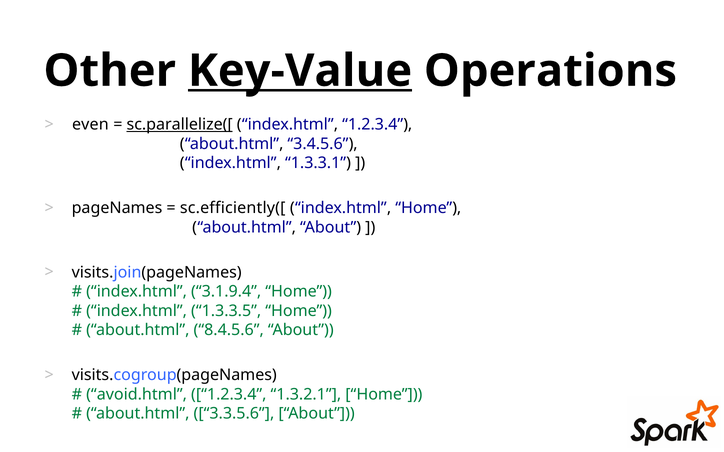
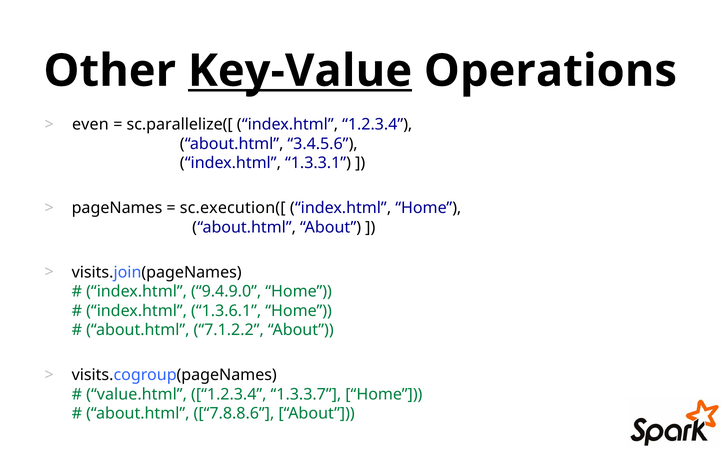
sc.parallelize([ underline: present -> none
sc.efficiently([: sc.efficiently([ -> sc.execution([
3.1.9.4: 3.1.9.4 -> 9.4.9.0
1.3.3.5: 1.3.3.5 -> 1.3.6.1
8.4.5.6: 8.4.5.6 -> 7.1.2.2
avoid.html: avoid.html -> value.html
1.3.2.1: 1.3.2.1 -> 1.3.3.7
3.3.5.6: 3.3.5.6 -> 7.8.8.6
